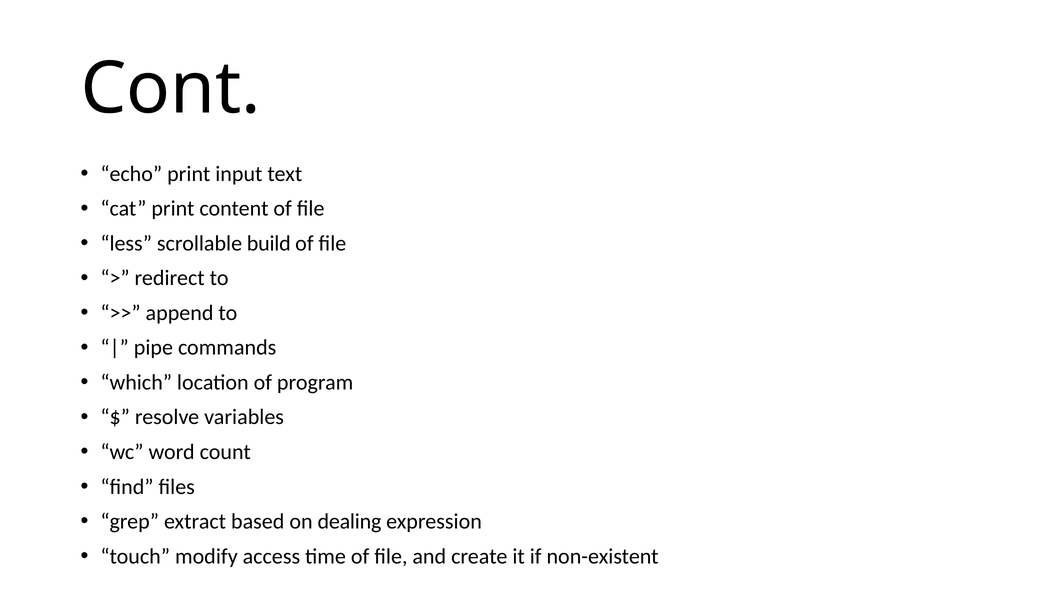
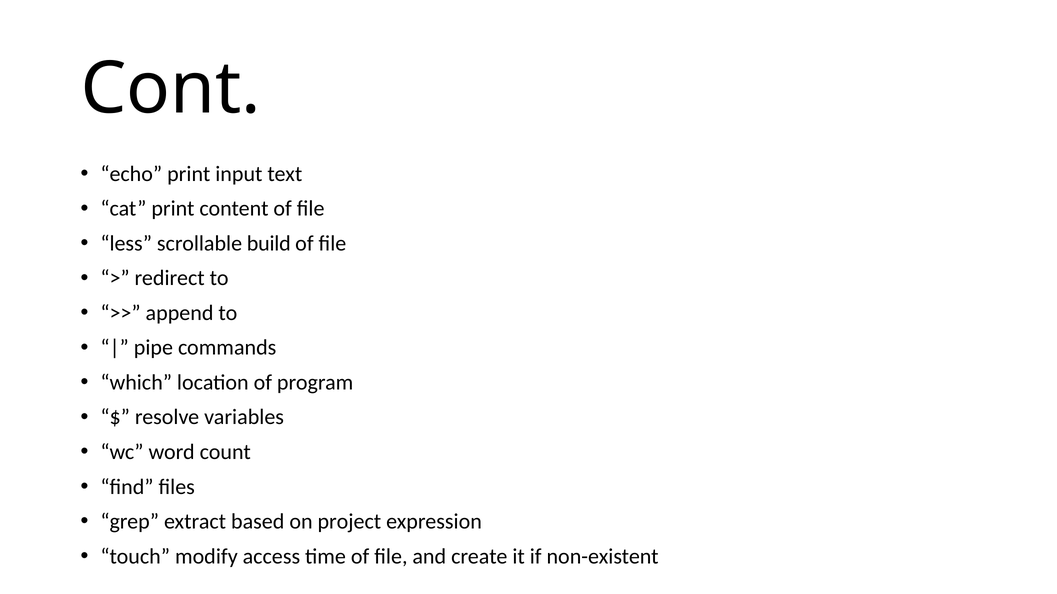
dealing: dealing -> project
